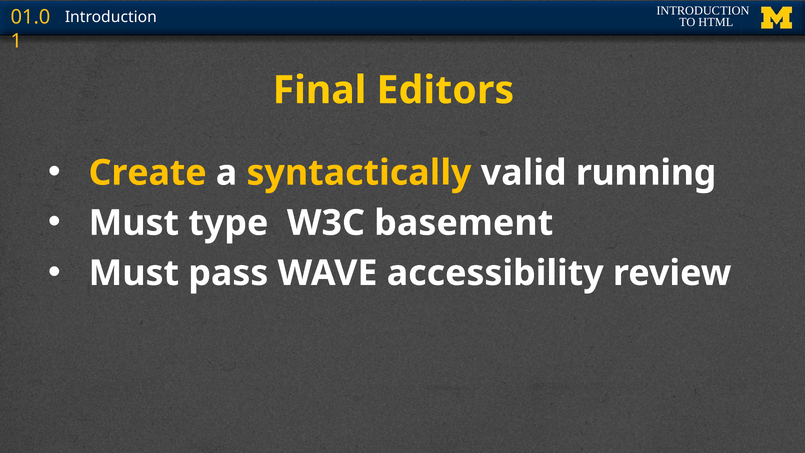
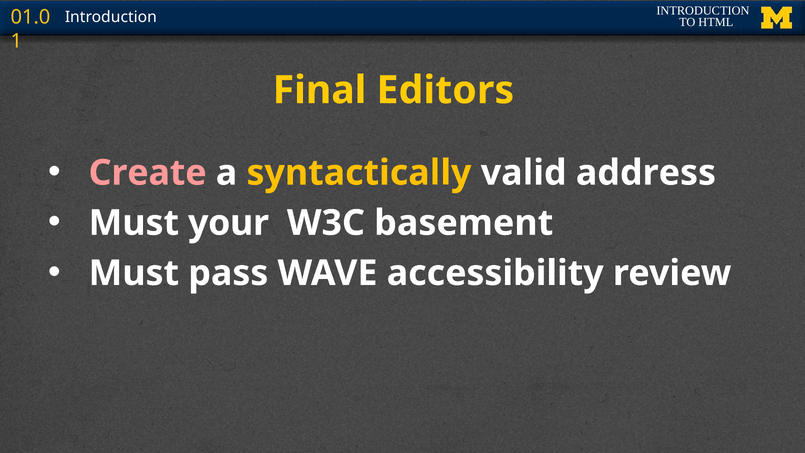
Create colour: yellow -> pink
running: running -> address
type: type -> your
